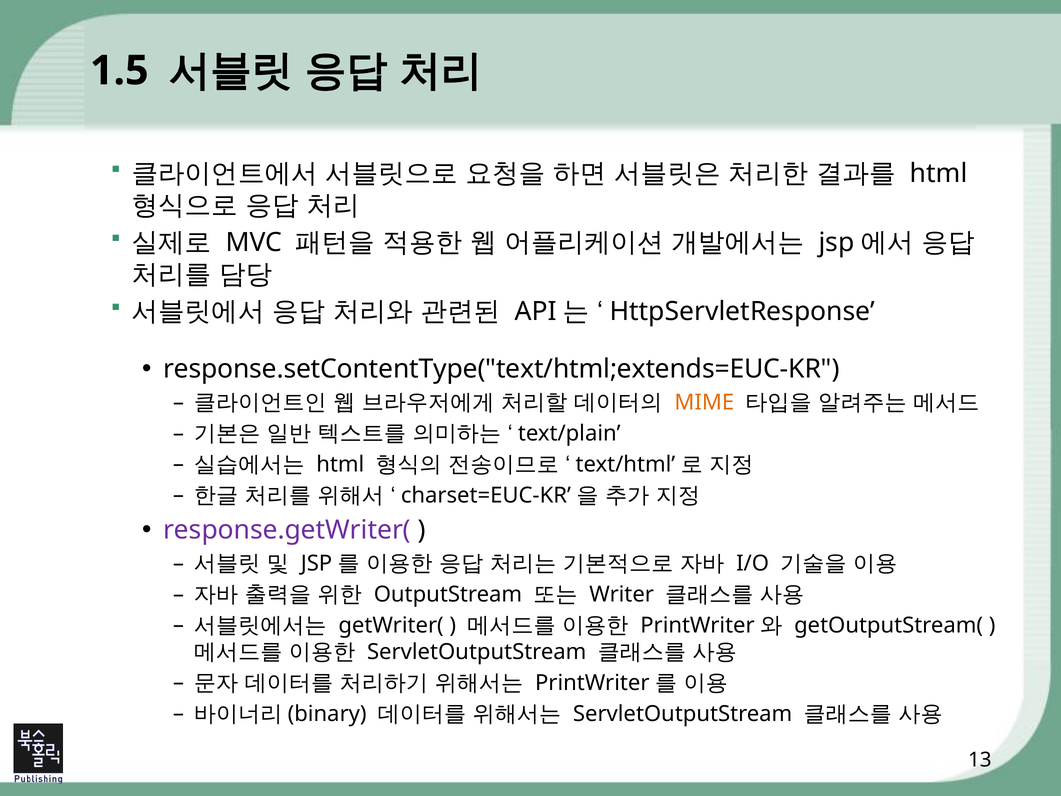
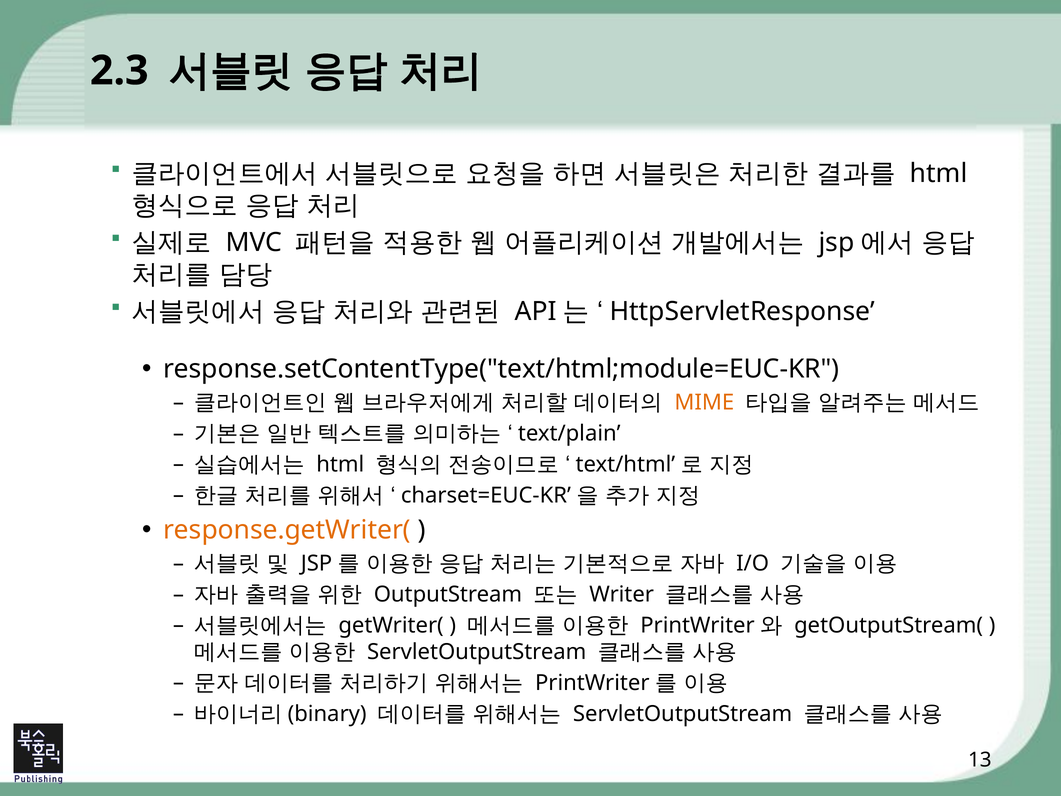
1.5: 1.5 -> 2.3
response.setContentType("text/html;extends=EUC-KR: response.setContentType("text/html;extends=EUC-KR -> response.setContentType("text/html;module=EUC-KR
response.getWriter( colour: purple -> orange
